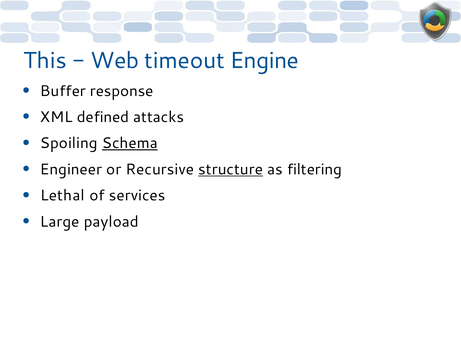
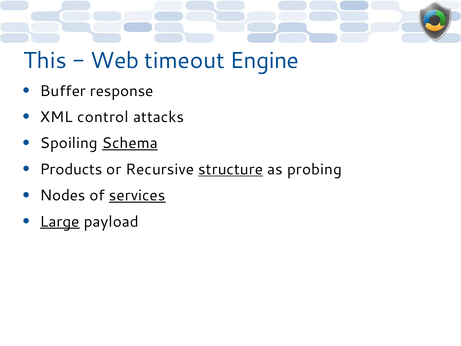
defined: defined -> control
Engineer: Engineer -> Products
filtering: filtering -> probing
Lethal: Lethal -> Nodes
services underline: none -> present
Large underline: none -> present
